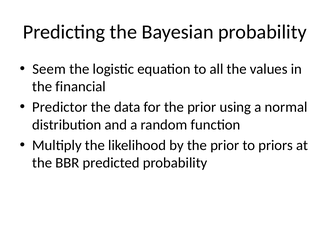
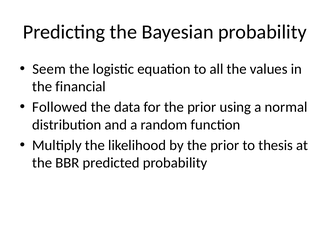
Predictor: Predictor -> Followed
priors: priors -> thesis
